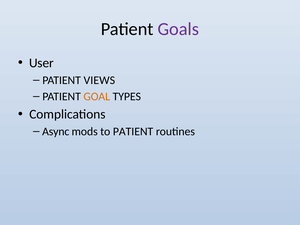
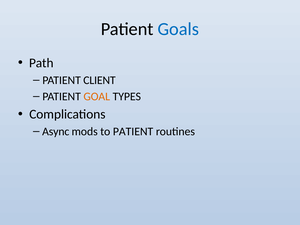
Goals colour: purple -> blue
User: User -> Path
VIEWS: VIEWS -> CLIENT
